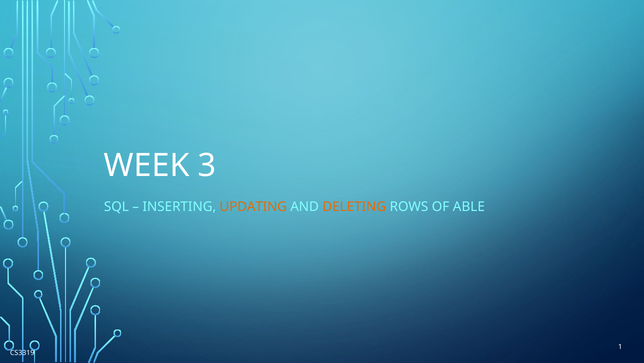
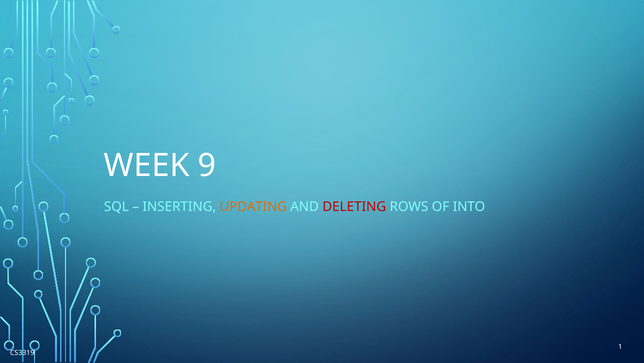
3: 3 -> 9
DELETING colour: orange -> red
ABLE: ABLE -> INTO
